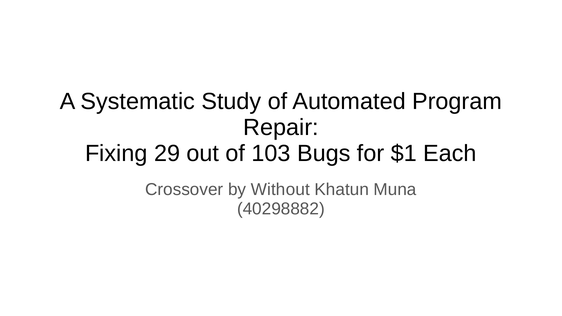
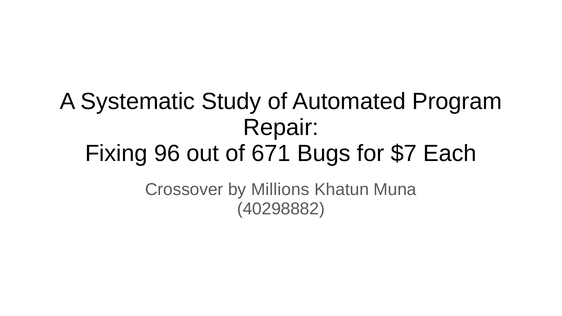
29: 29 -> 96
103: 103 -> 671
$1: $1 -> $7
Without: Without -> Millions
